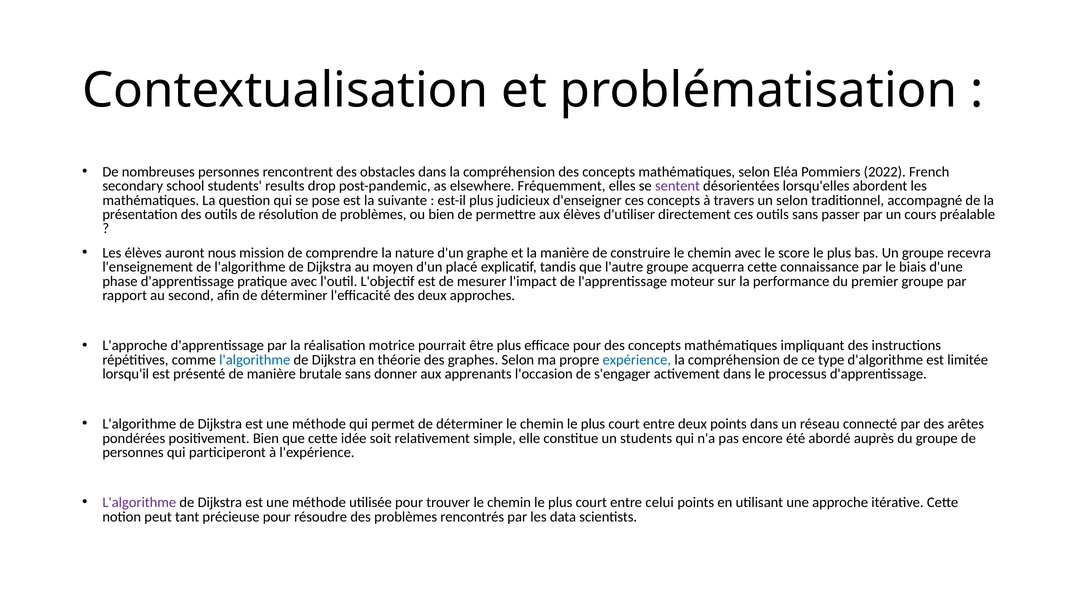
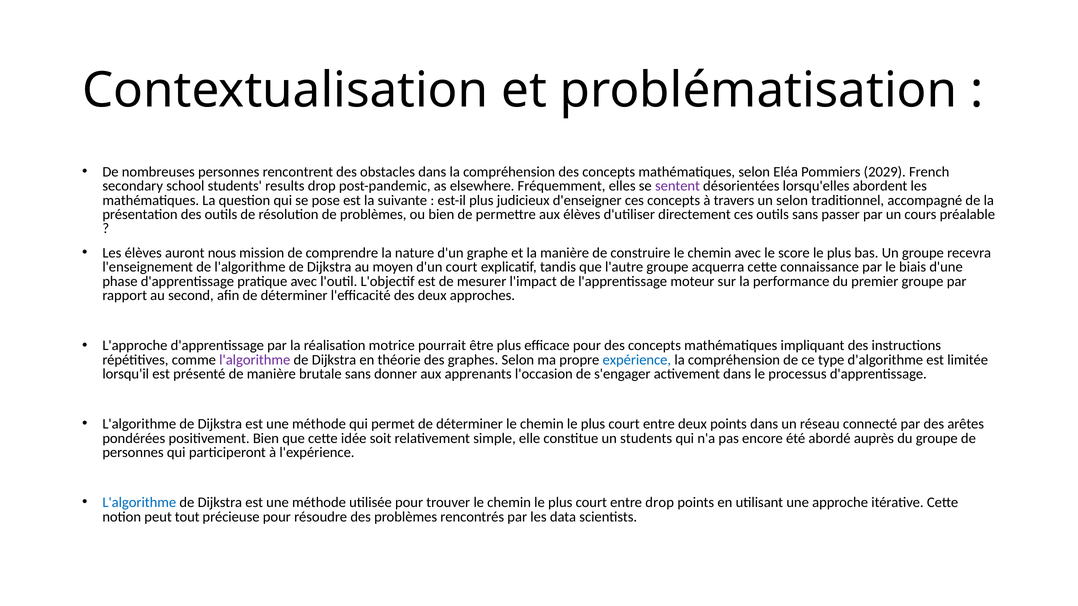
2022: 2022 -> 2029
d'un placé: placé -> court
l'algorithme at (255, 360) colour: blue -> purple
L'algorithme at (139, 503) colour: purple -> blue
entre celui: celui -> drop
tant: tant -> tout
